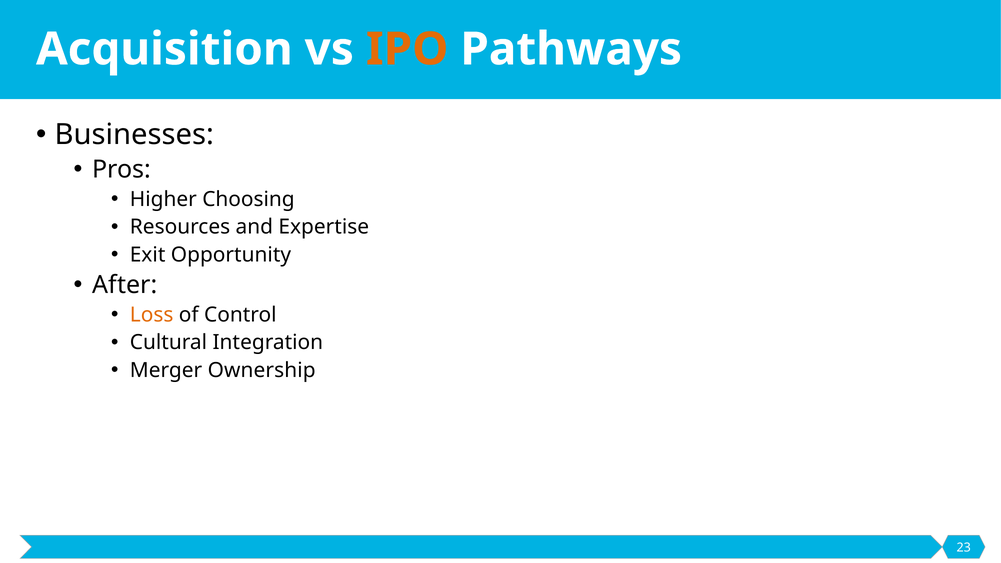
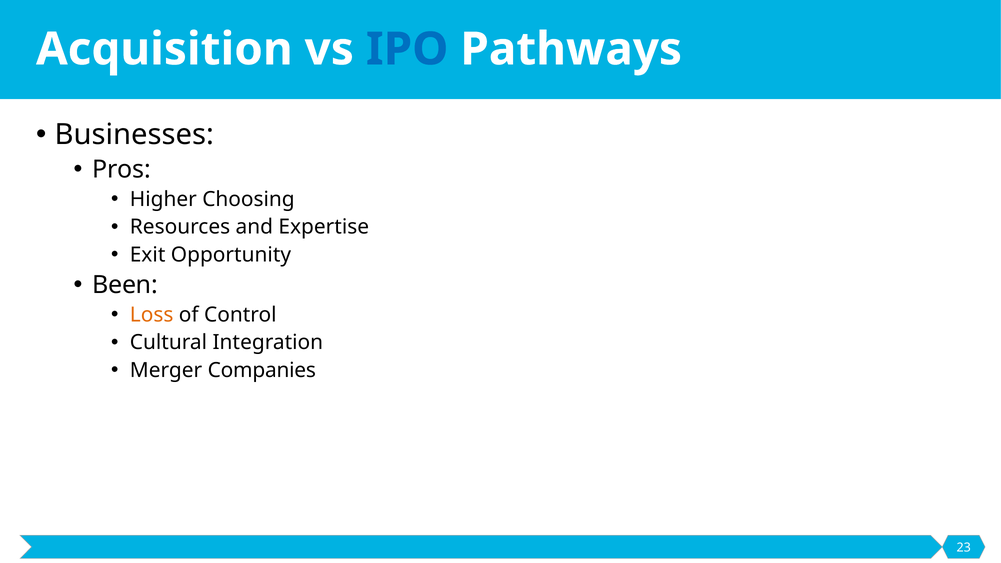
IPO colour: orange -> blue
After: After -> Been
Ownership: Ownership -> Companies
